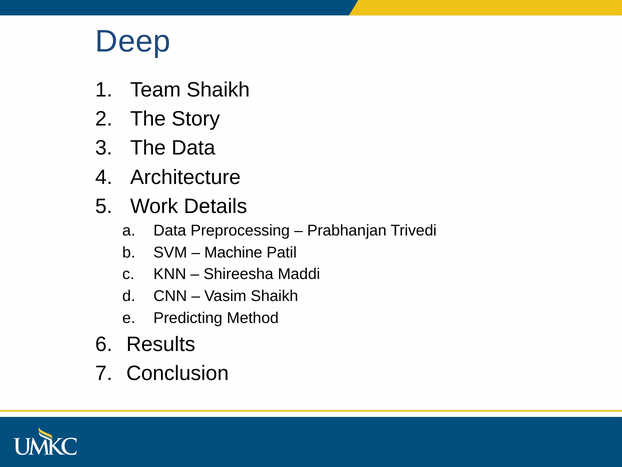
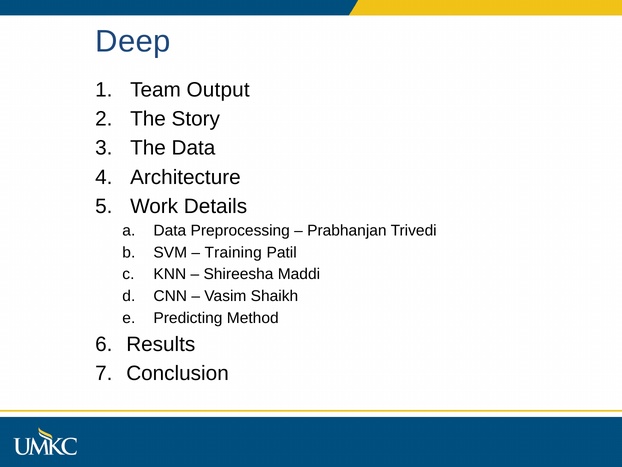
Team Shaikh: Shaikh -> Output
Machine: Machine -> Training
